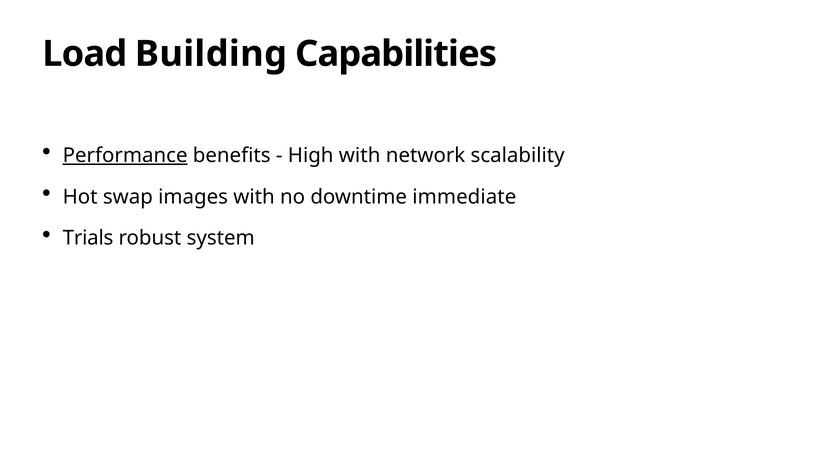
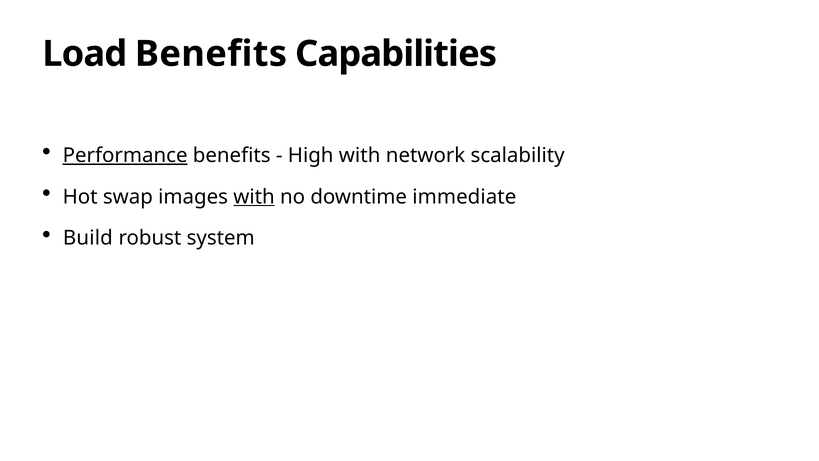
Load Building: Building -> Benefits
with at (254, 197) underline: none -> present
Trials: Trials -> Build
